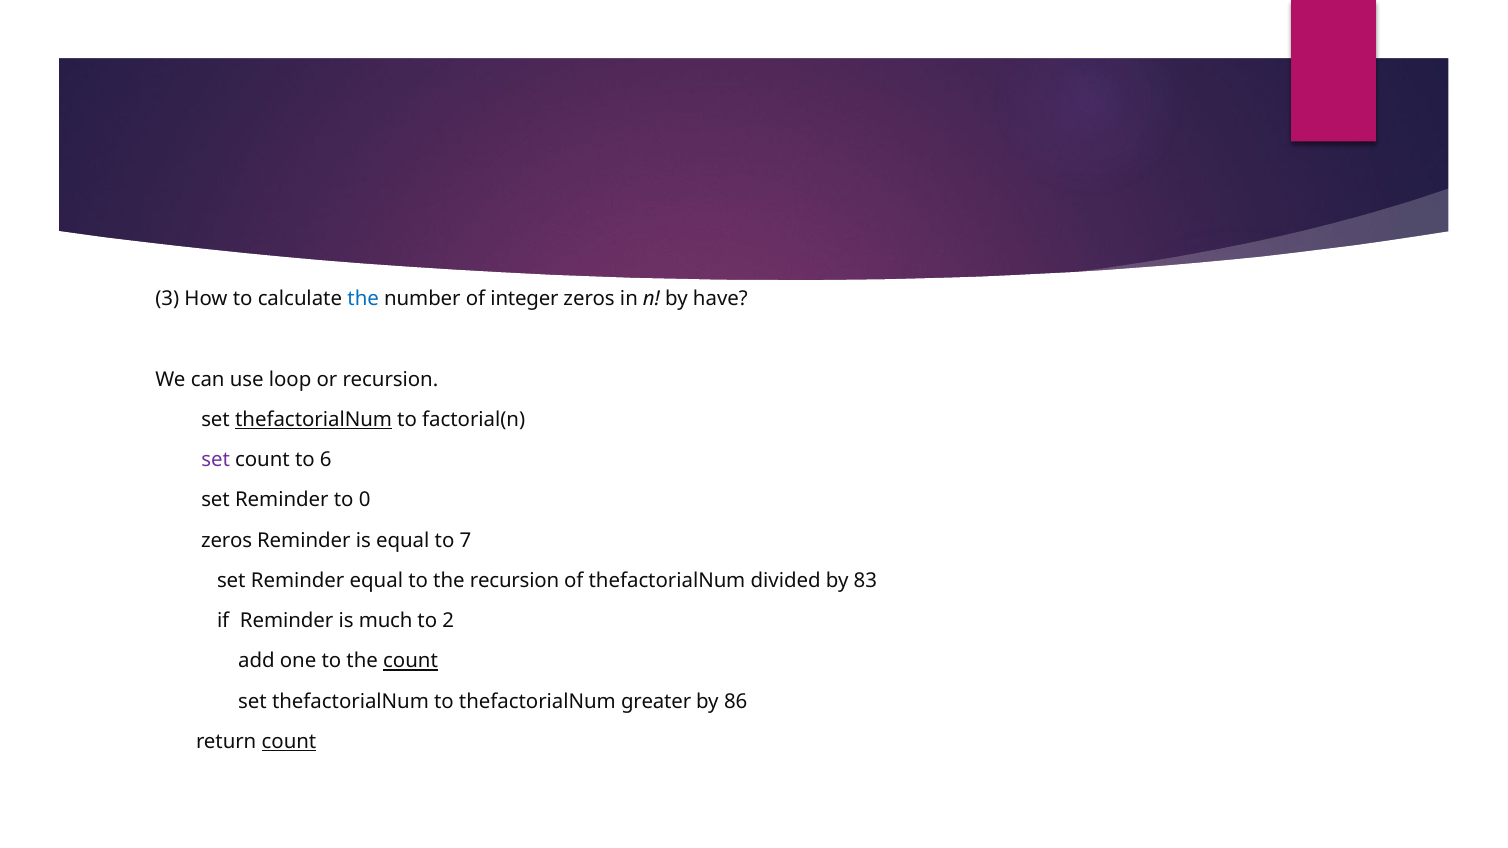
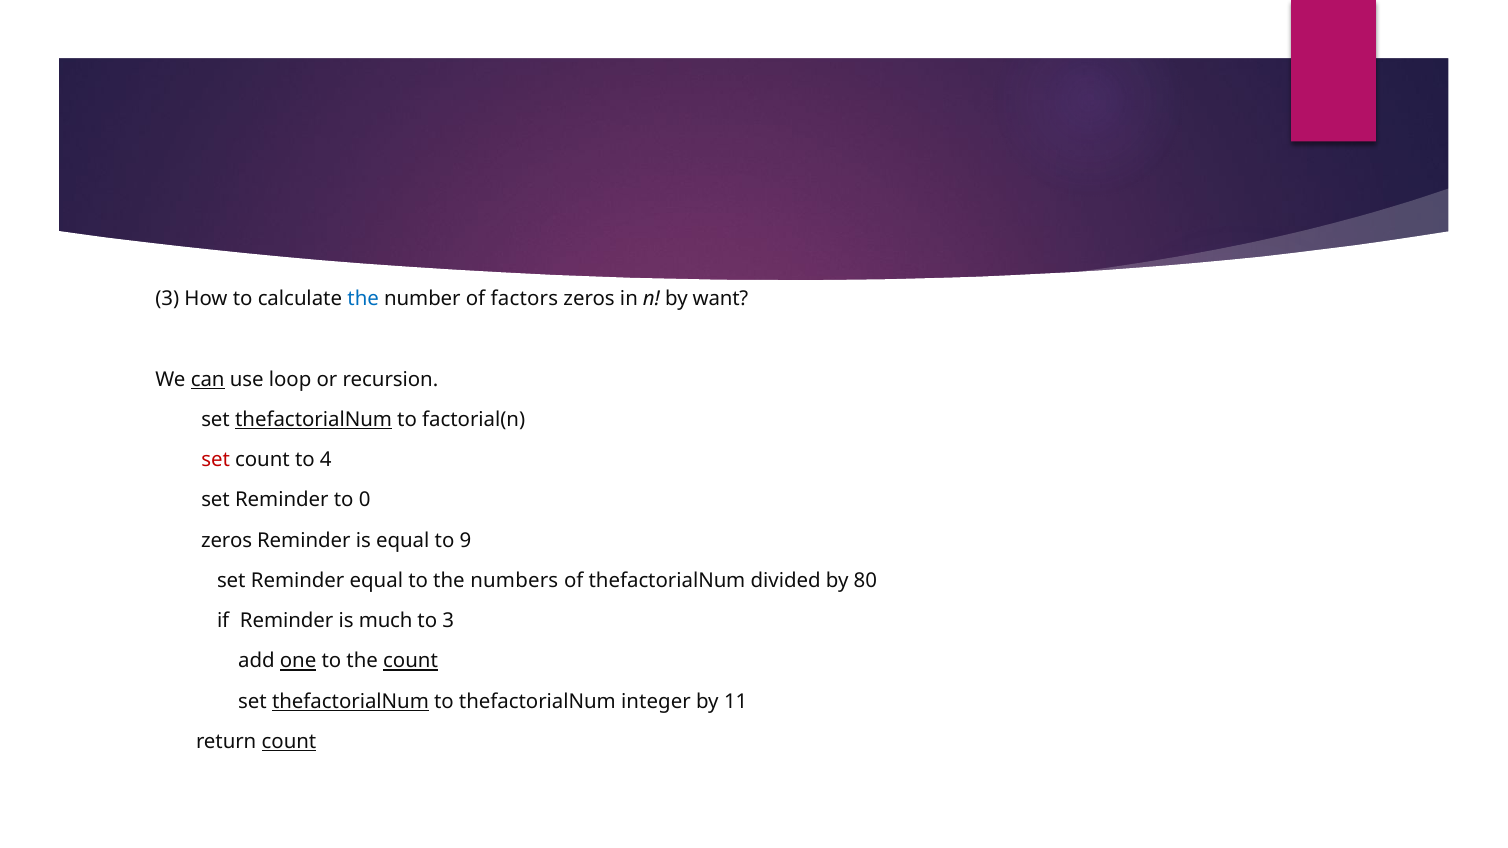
integer: integer -> factors
have: have -> want
can underline: none -> present
set at (216, 460) colour: purple -> red
6: 6 -> 4
7: 7 -> 9
the recursion: recursion -> numbers
83: 83 -> 80
to 2: 2 -> 3
one underline: none -> present
thefactorialNum at (350, 702) underline: none -> present
greater: greater -> integer
86: 86 -> 11
